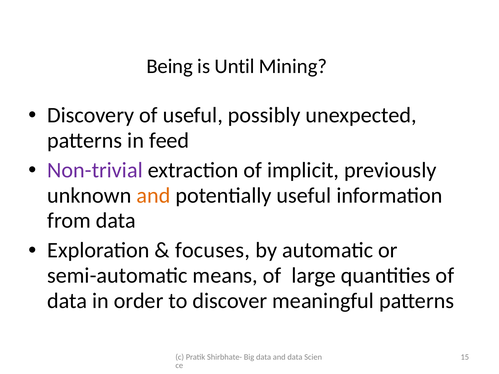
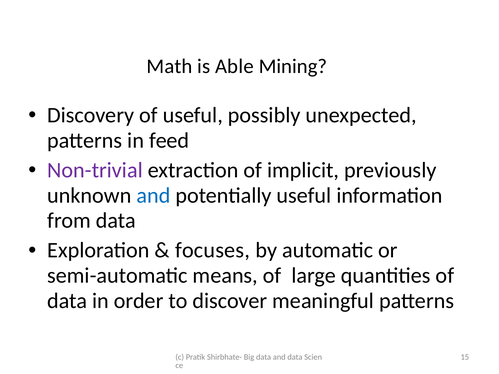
Being: Being -> Math
Until: Until -> Able
and at (153, 196) colour: orange -> blue
